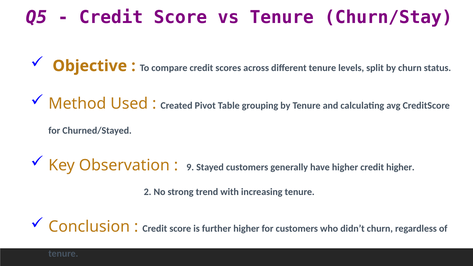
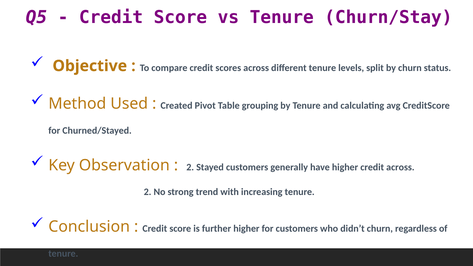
9 at (190, 167): 9 -> 2
credit higher: higher -> across
